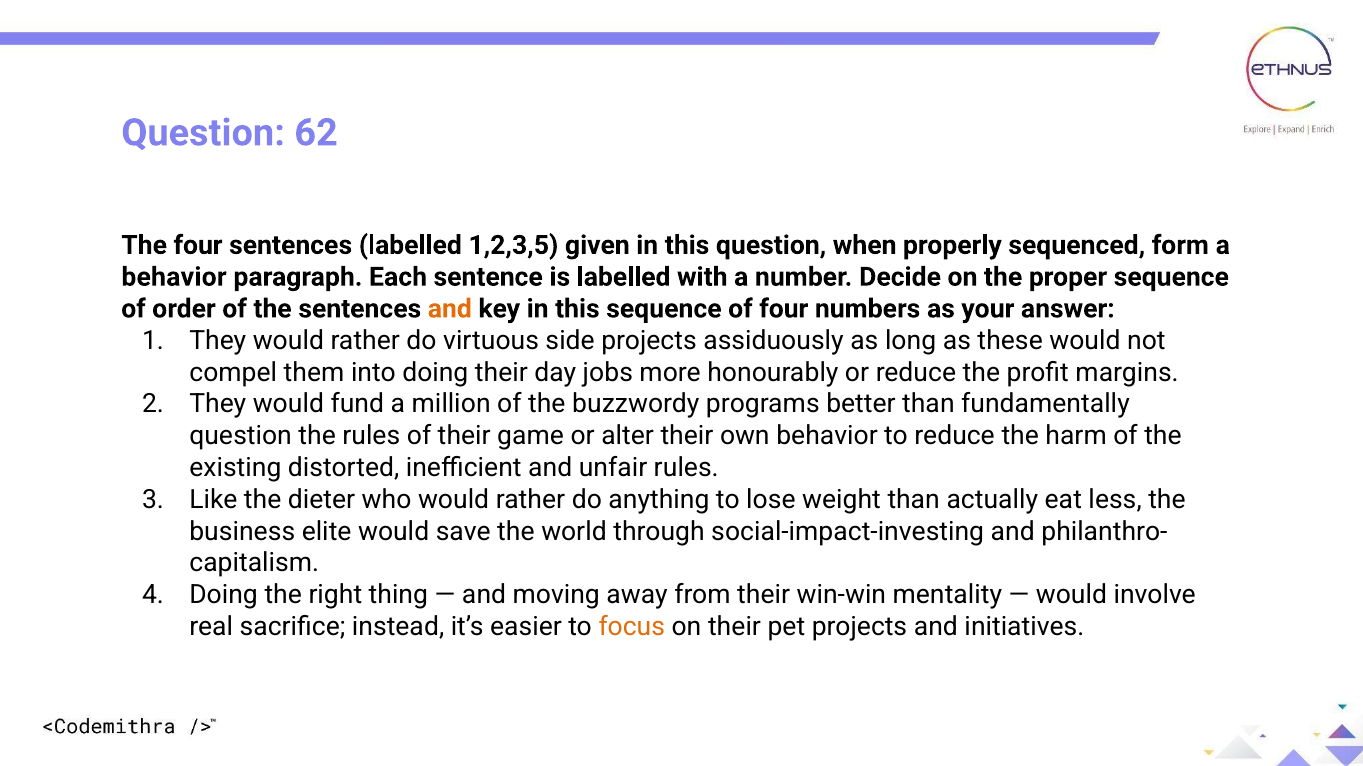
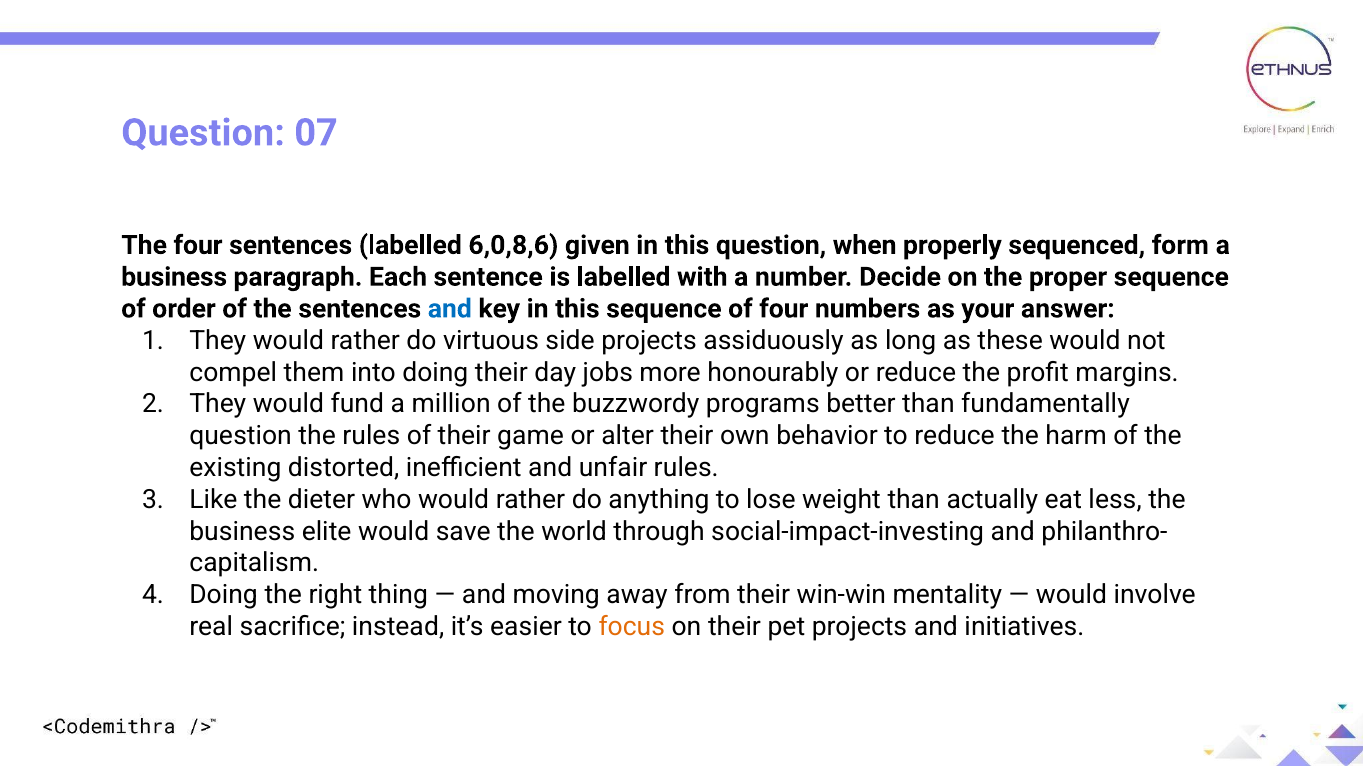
62: 62 -> 07
1,2,3,5: 1,2,3,5 -> 6,0,8,6
behavior at (174, 277): behavior -> business
and at (450, 309) colour: orange -> blue
